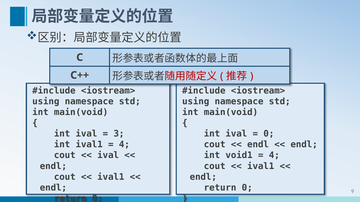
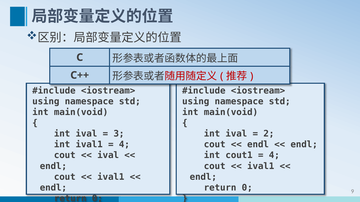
0 at (269, 134): 0 -> 2
void1: void1 -> cout1
